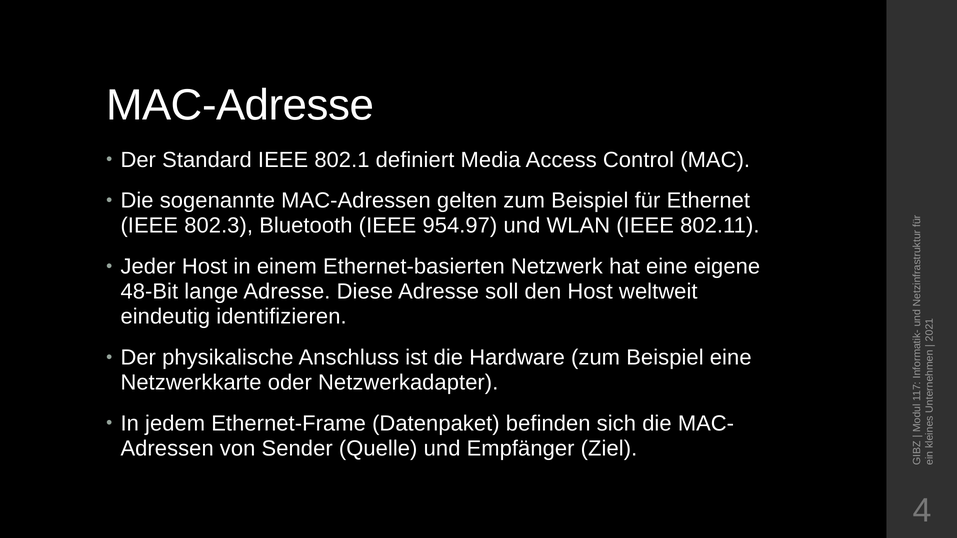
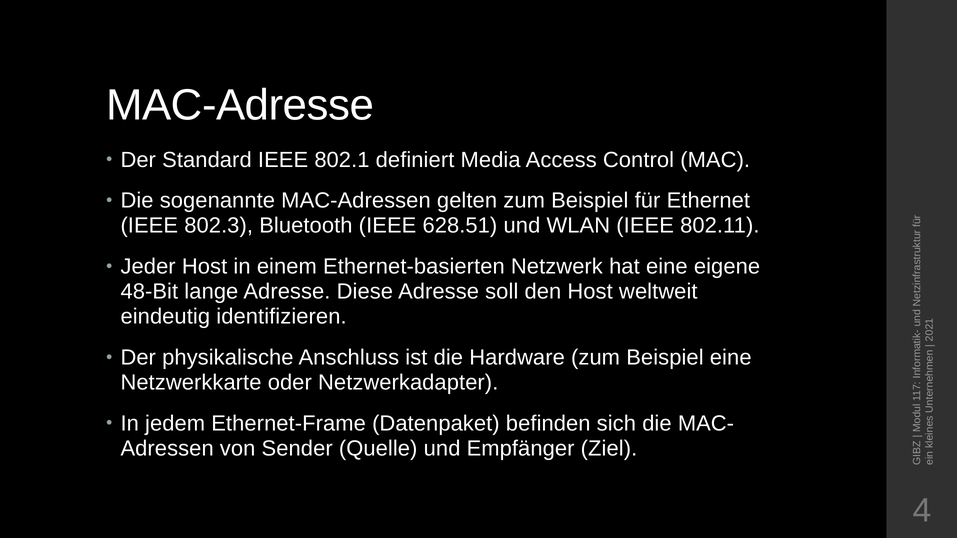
954.97: 954.97 -> 628.51
